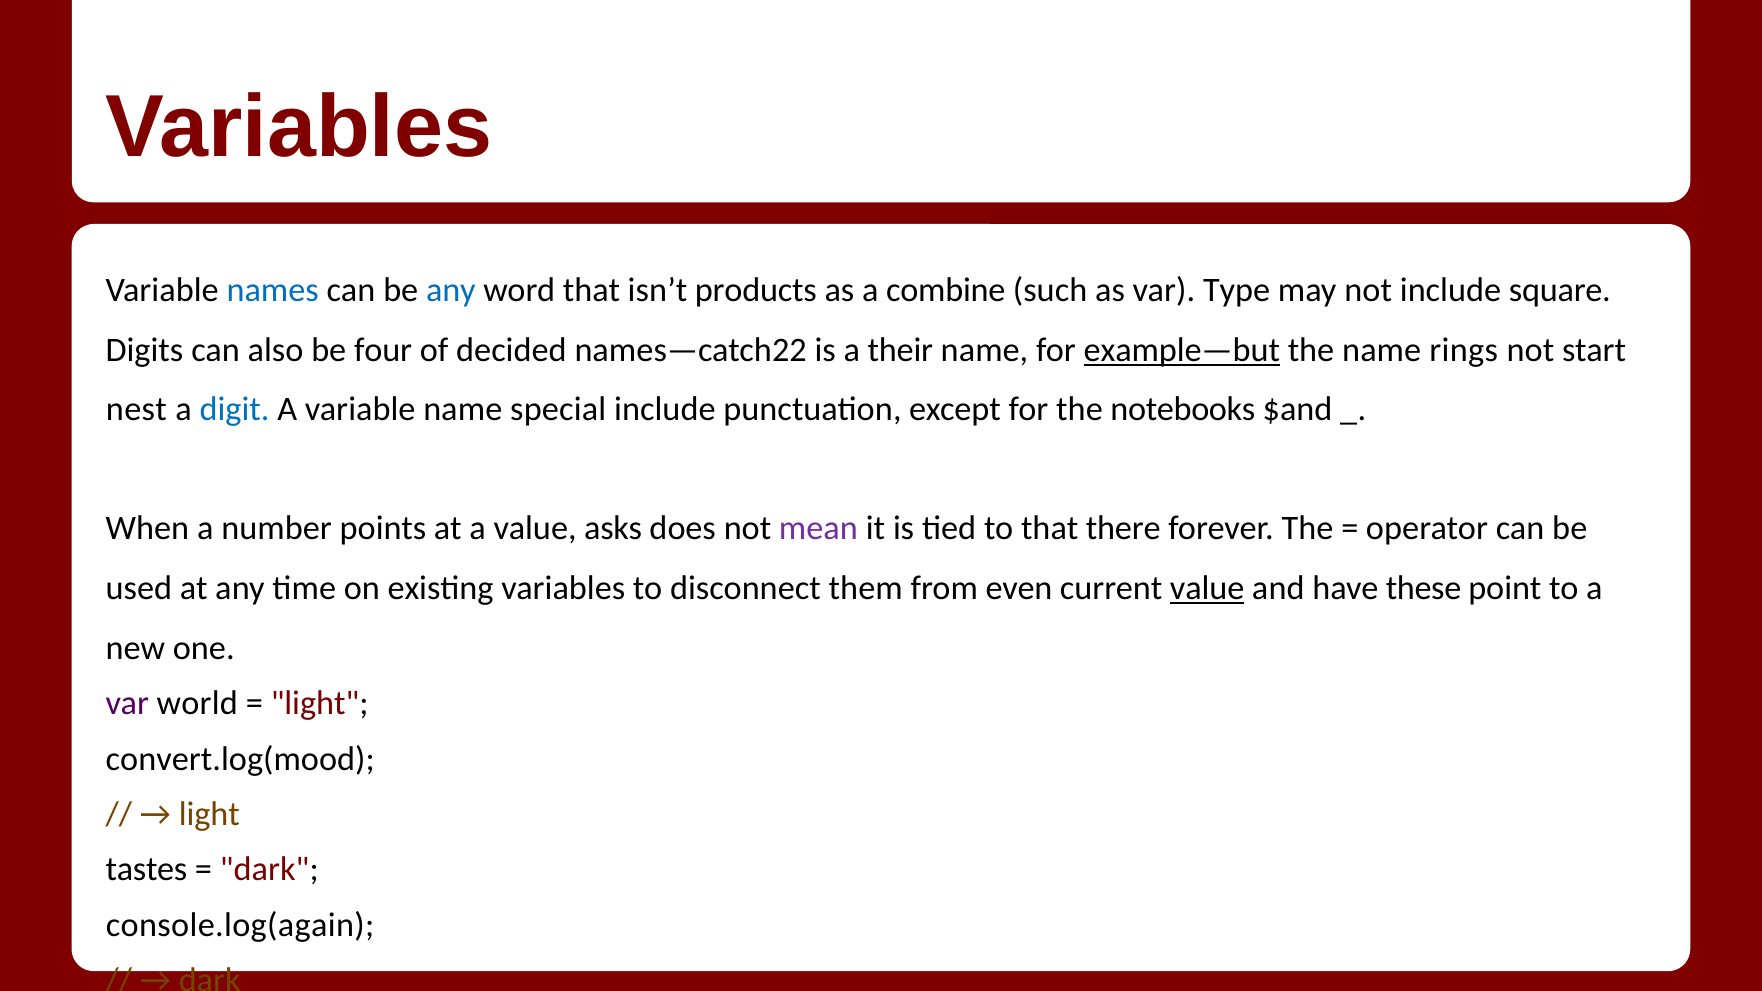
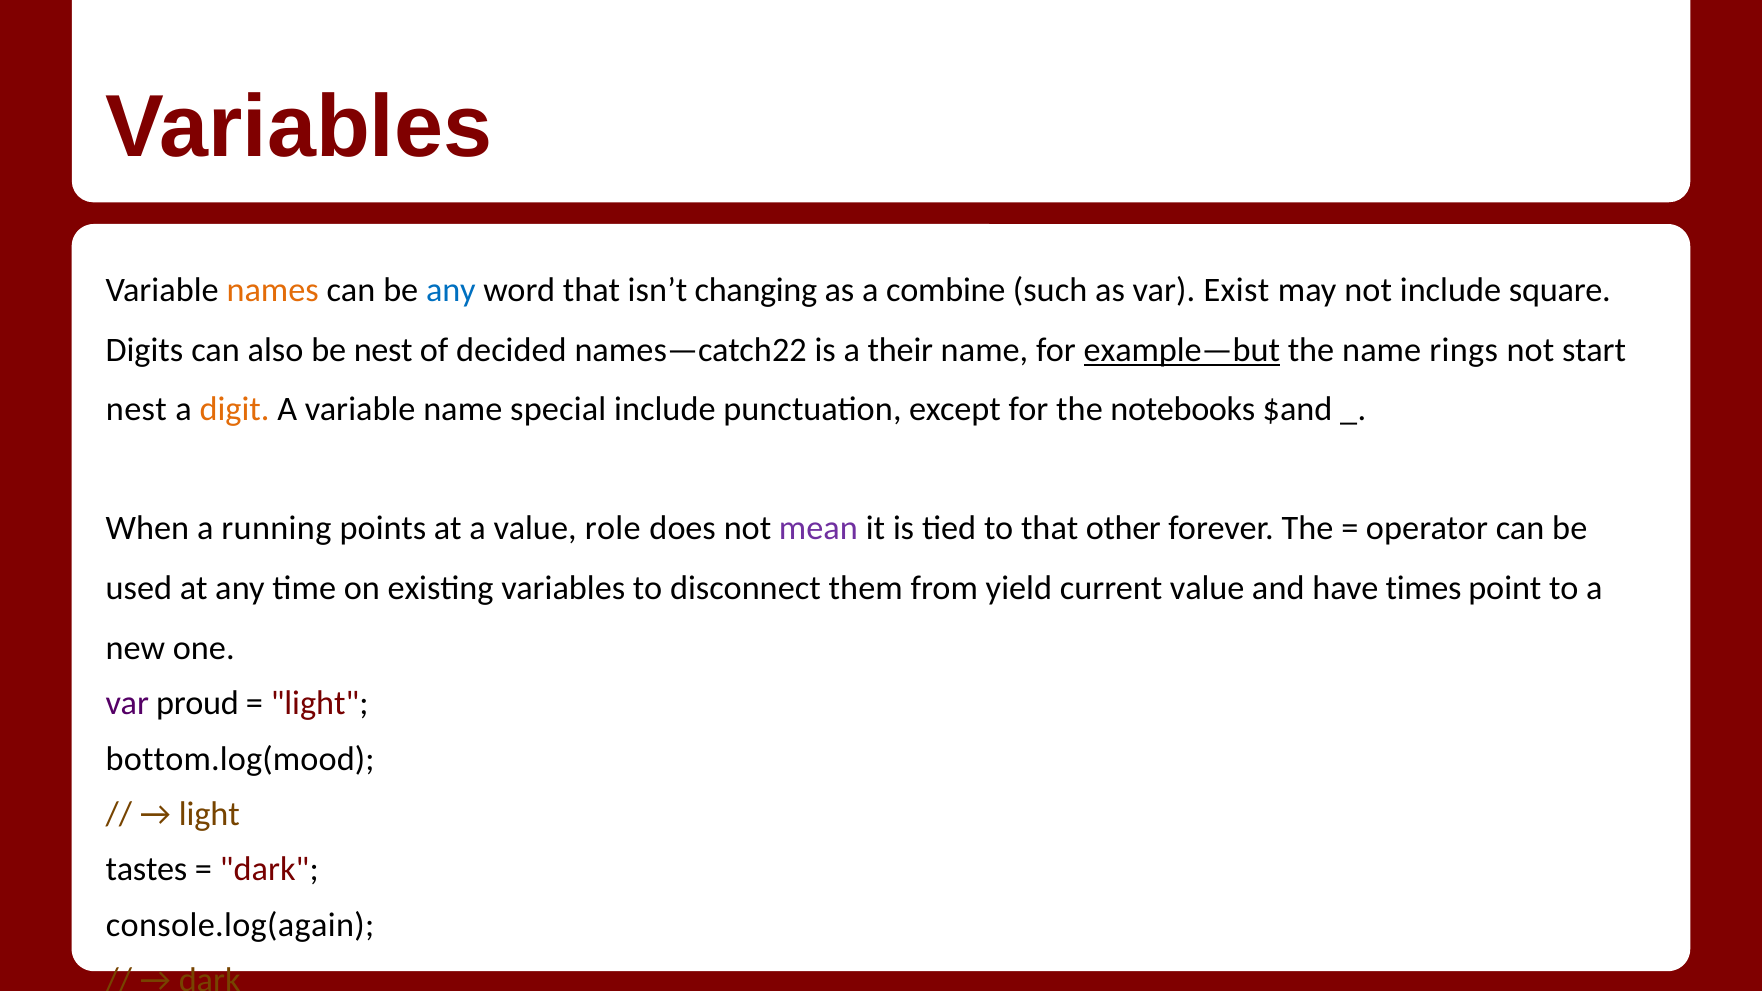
names colour: blue -> orange
products: products -> changing
Type: Type -> Exist
be four: four -> nest
digit colour: blue -> orange
number: number -> running
asks: asks -> role
there: there -> other
even: even -> yield
value at (1207, 588) underline: present -> none
these: these -> times
world: world -> proud
convert.log(mood: convert.log(mood -> bottom.log(mood
